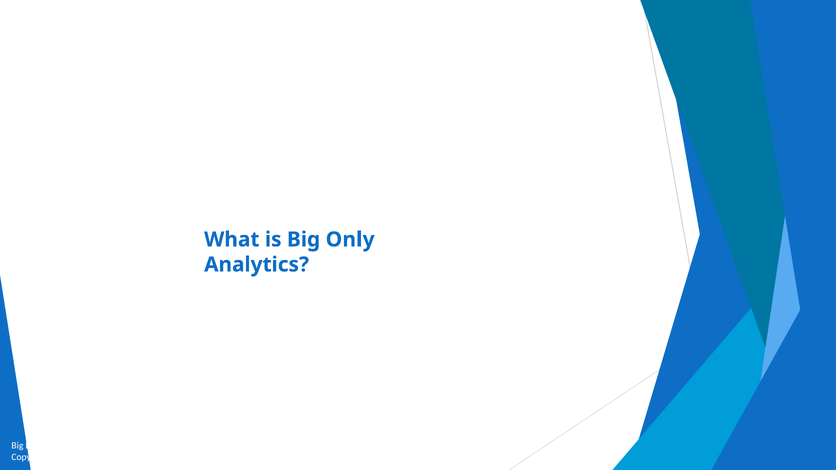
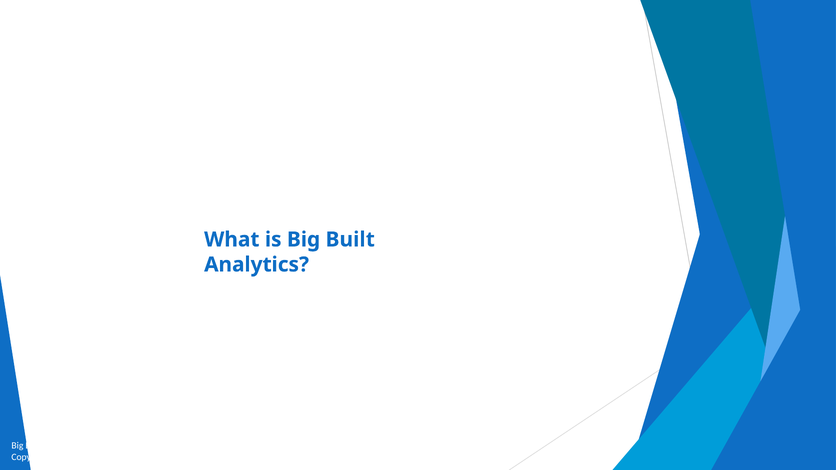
is Big Only: Only -> Built
